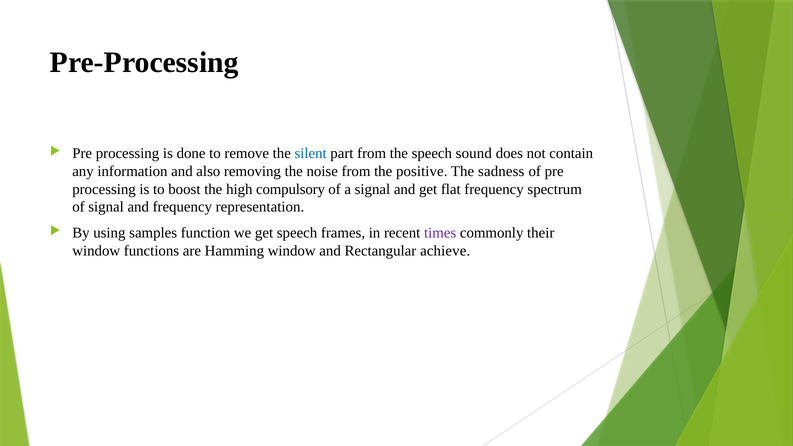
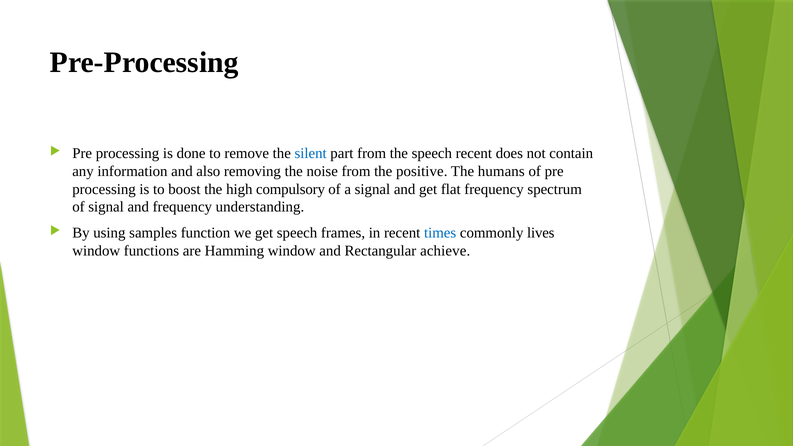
speech sound: sound -> recent
sadness: sadness -> humans
representation: representation -> understanding
times colour: purple -> blue
their: their -> lives
